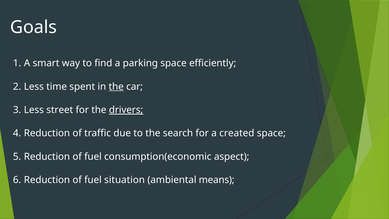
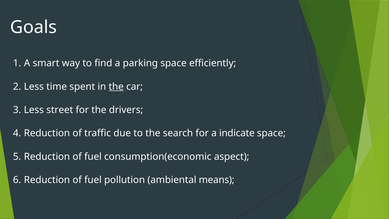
drivers underline: present -> none
created: created -> indicate
situation: situation -> pollution
